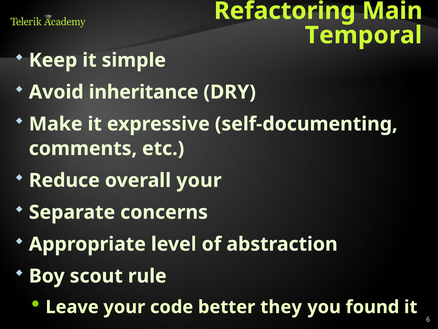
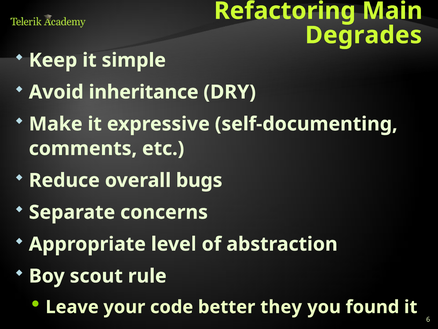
Temporal: Temporal -> Degrades
overall your: your -> bugs
